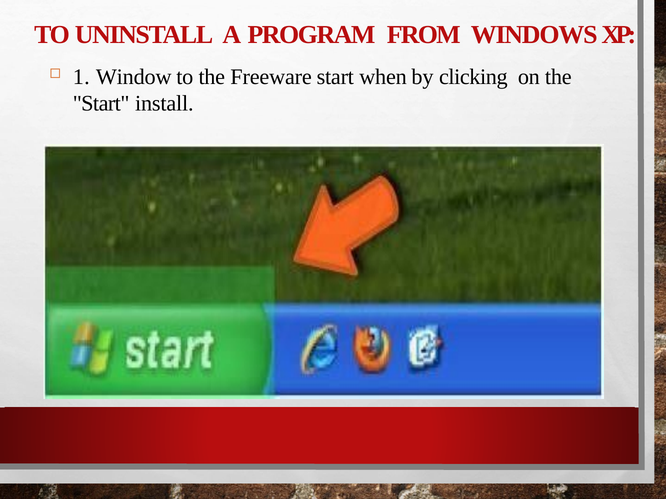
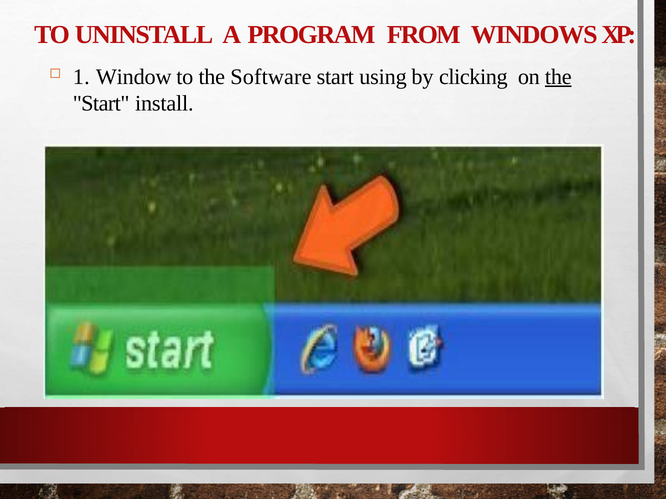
Freeware: Freeware -> Software
when: when -> using
the at (558, 77) underline: none -> present
